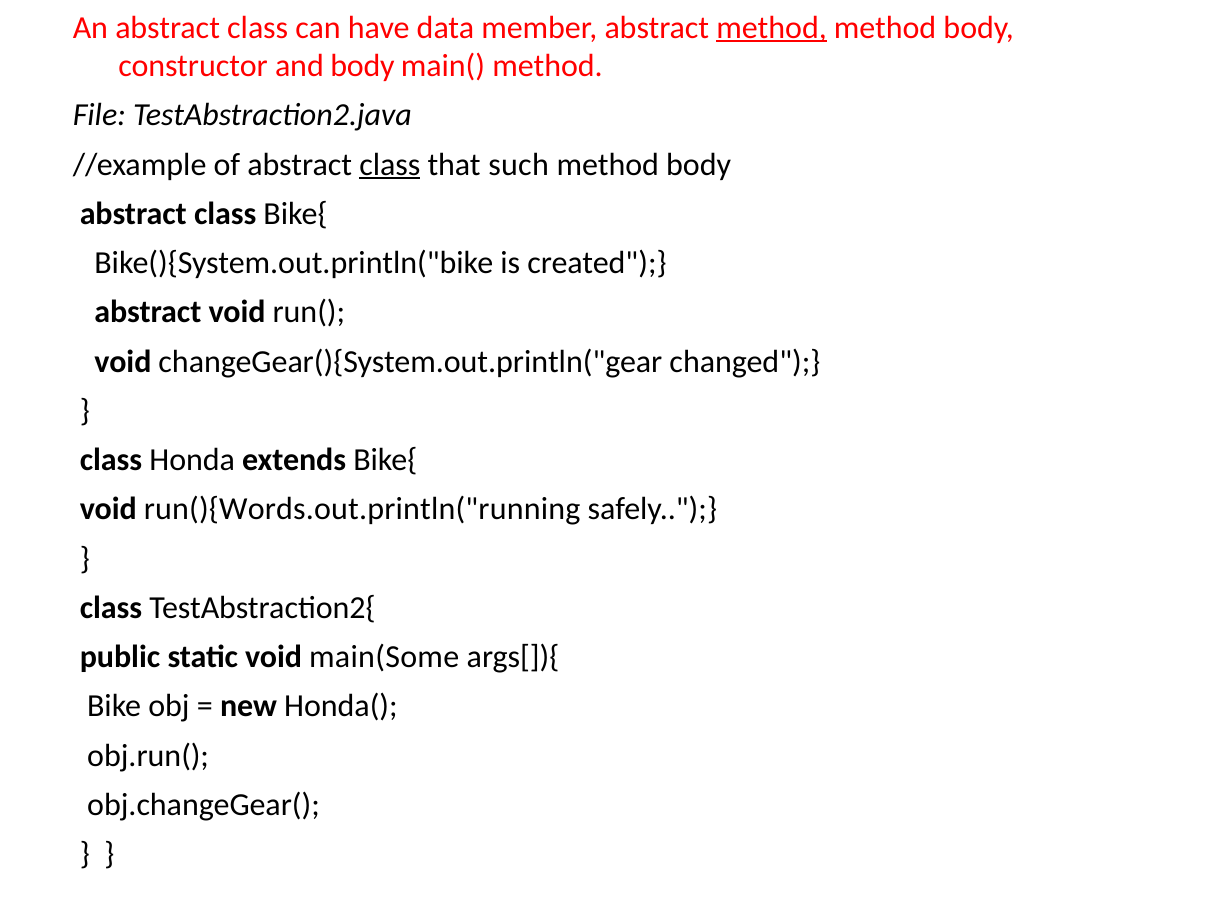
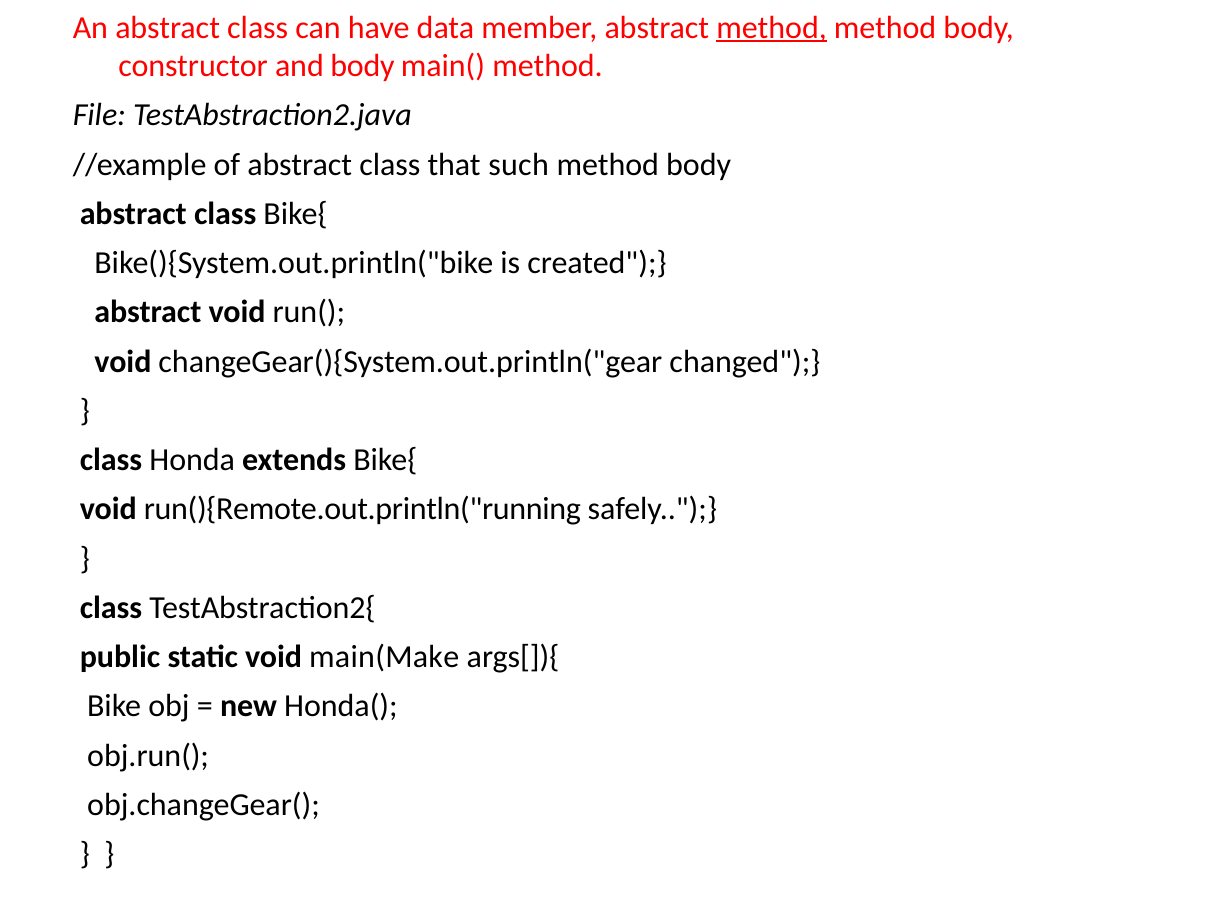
class at (390, 164) underline: present -> none
run(){Words.out.println("running: run(){Words.out.println("running -> run(){Remote.out.println("running
main(Some: main(Some -> main(Make
